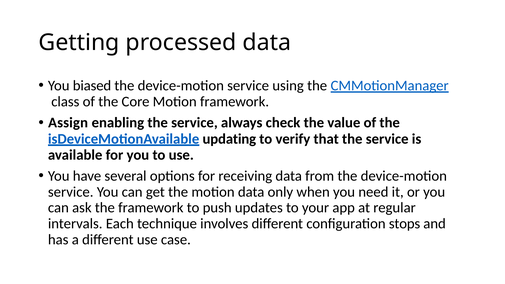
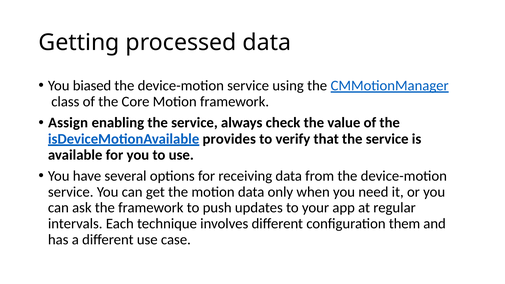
updating: updating -> provides
stops: stops -> them
